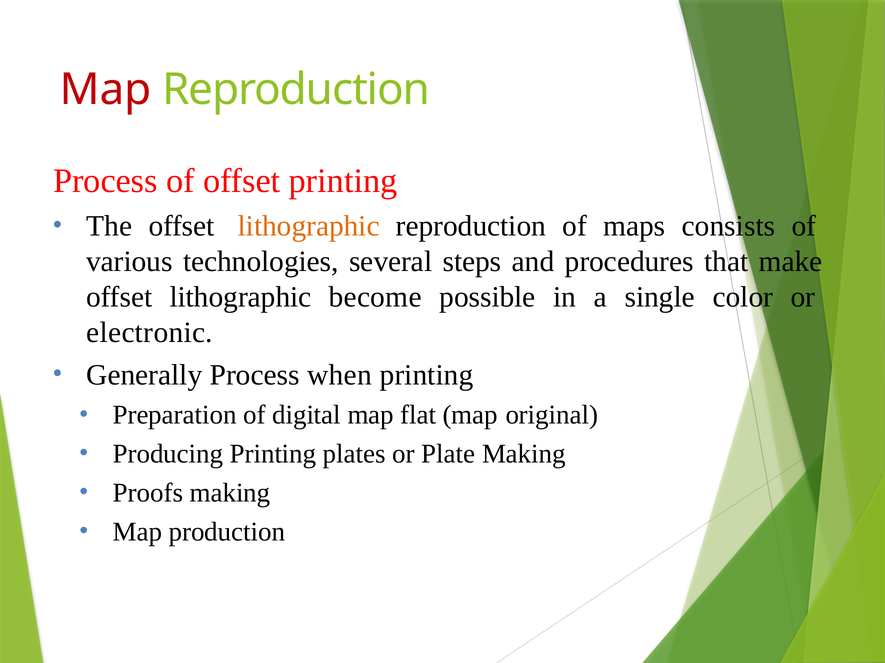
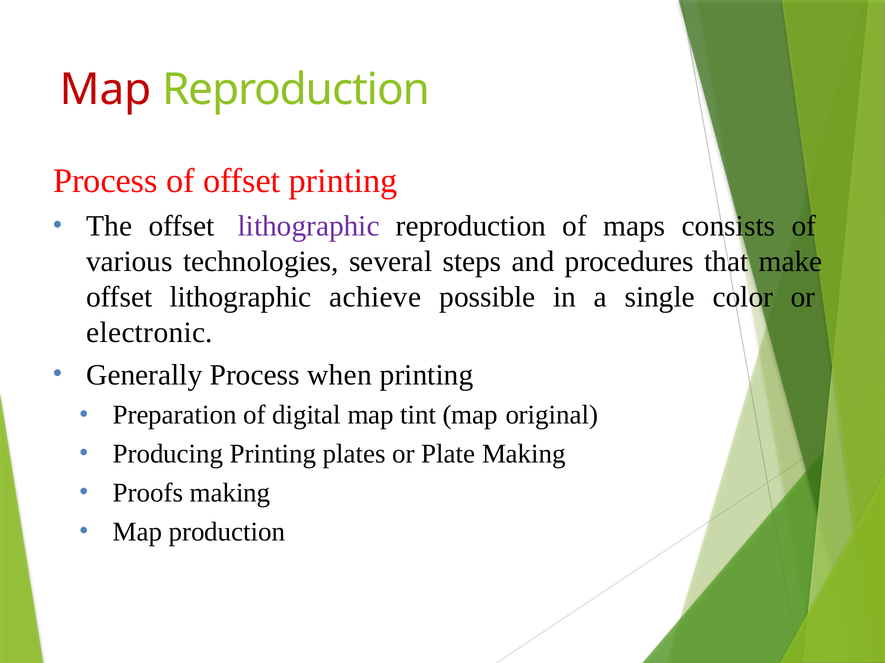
lithographic at (309, 226) colour: orange -> purple
become: become -> achieve
flat: flat -> tint
